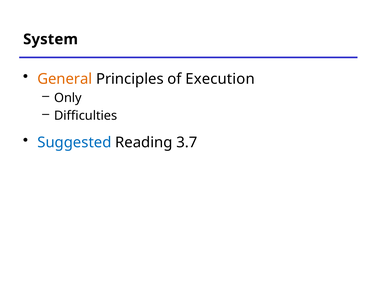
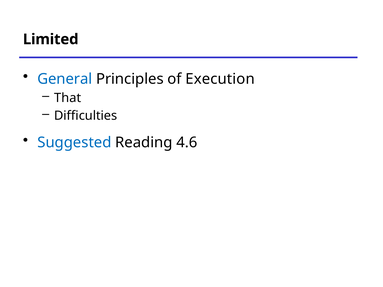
System: System -> Limited
General colour: orange -> blue
Only: Only -> That
3.7: 3.7 -> 4.6
